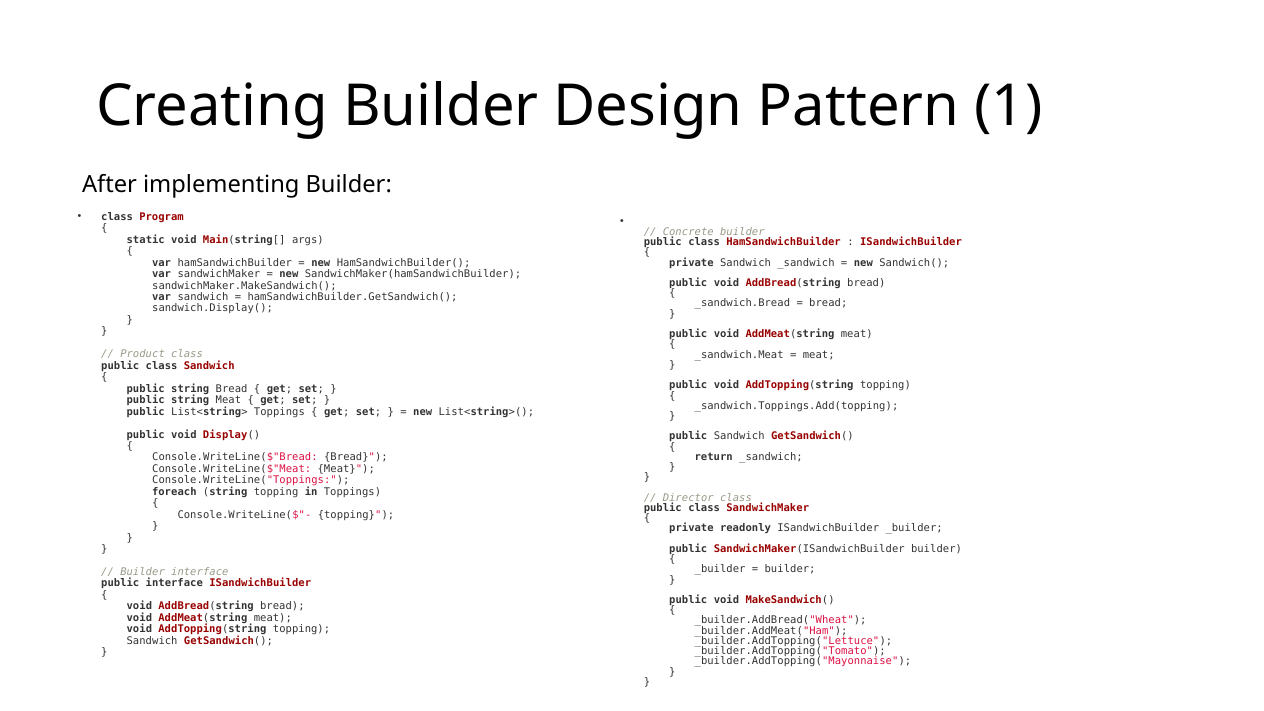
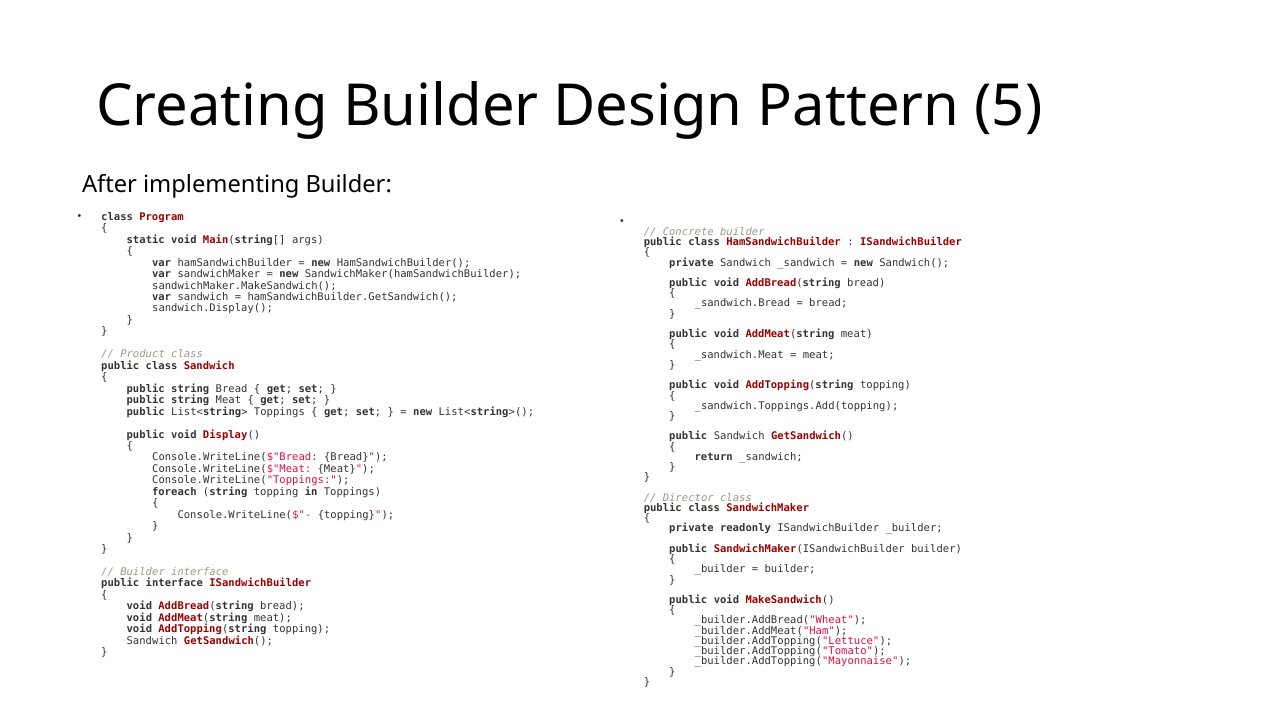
1: 1 -> 5
